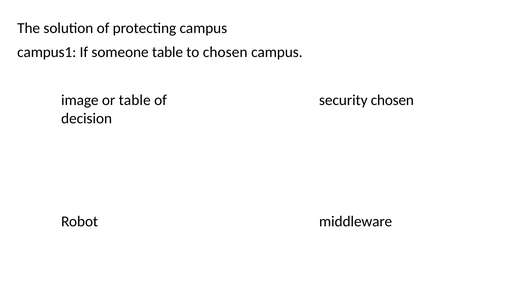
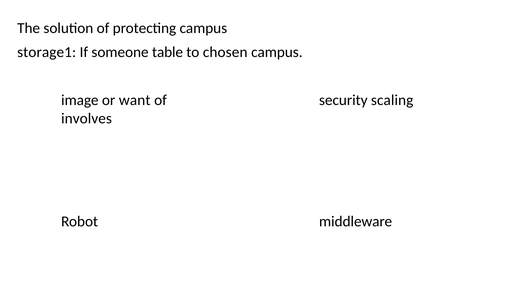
campus1: campus1 -> storage1
or table: table -> want
security chosen: chosen -> scaling
decision: decision -> involves
